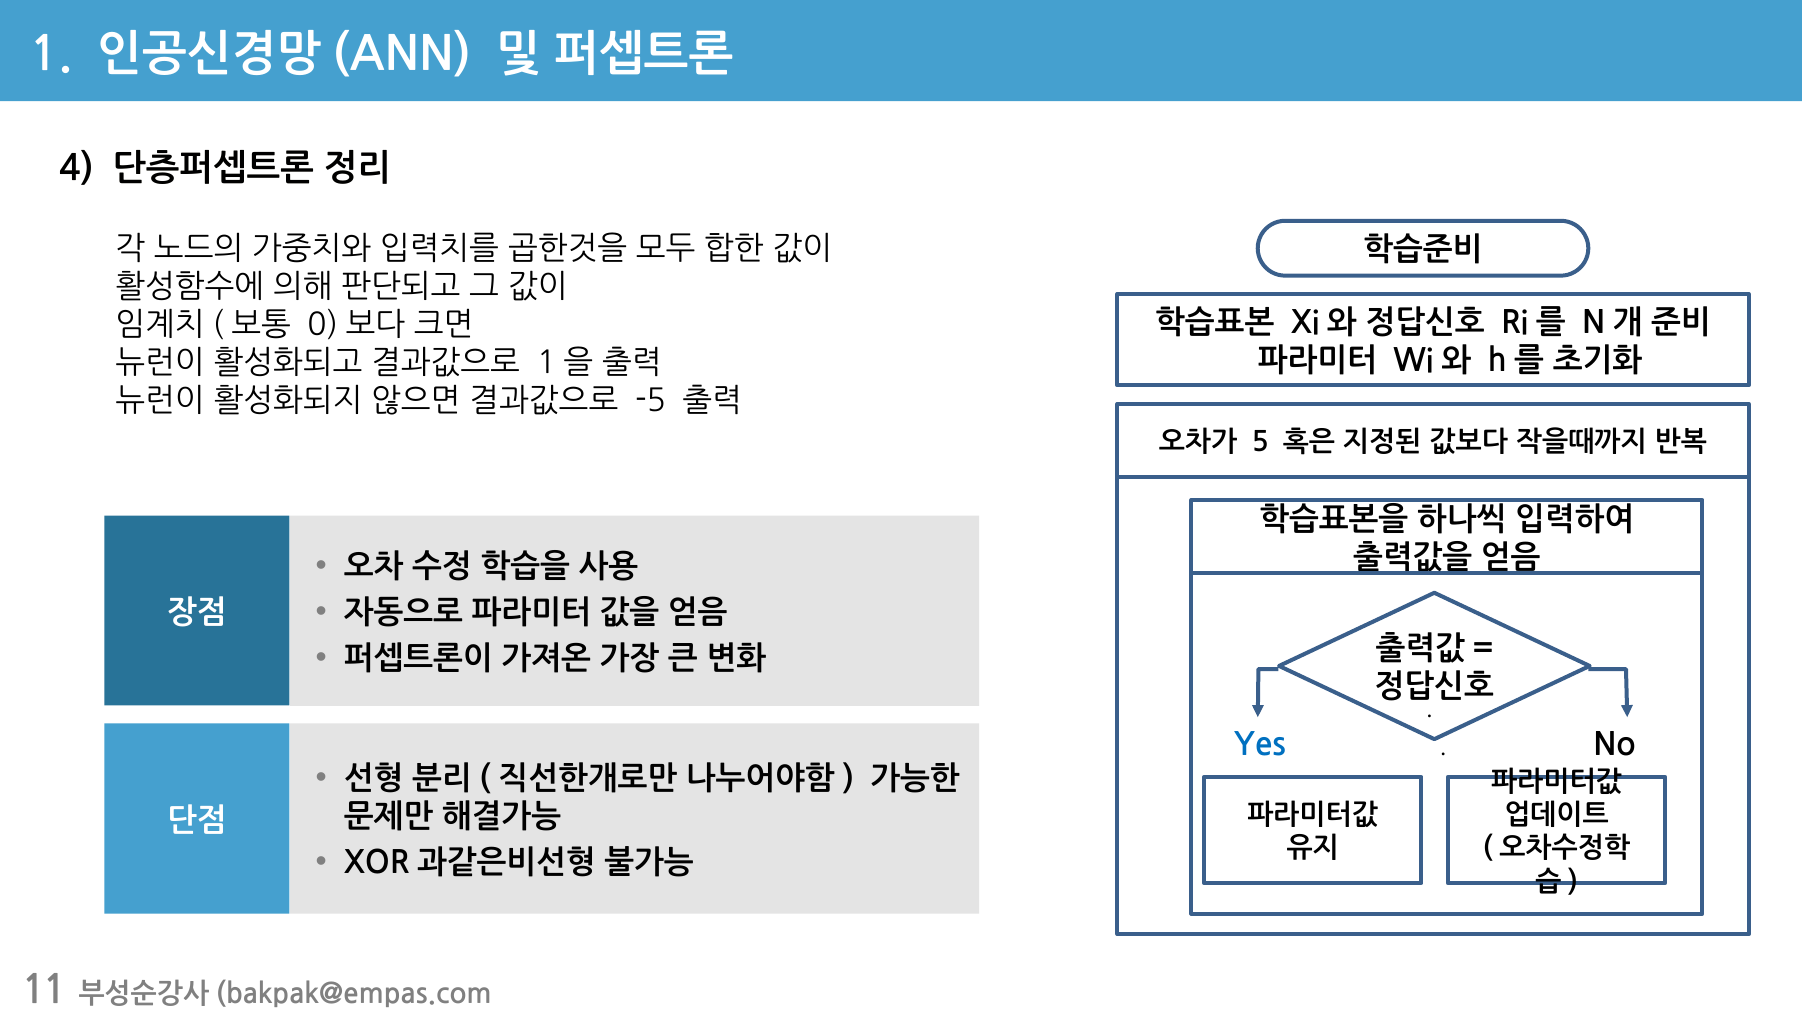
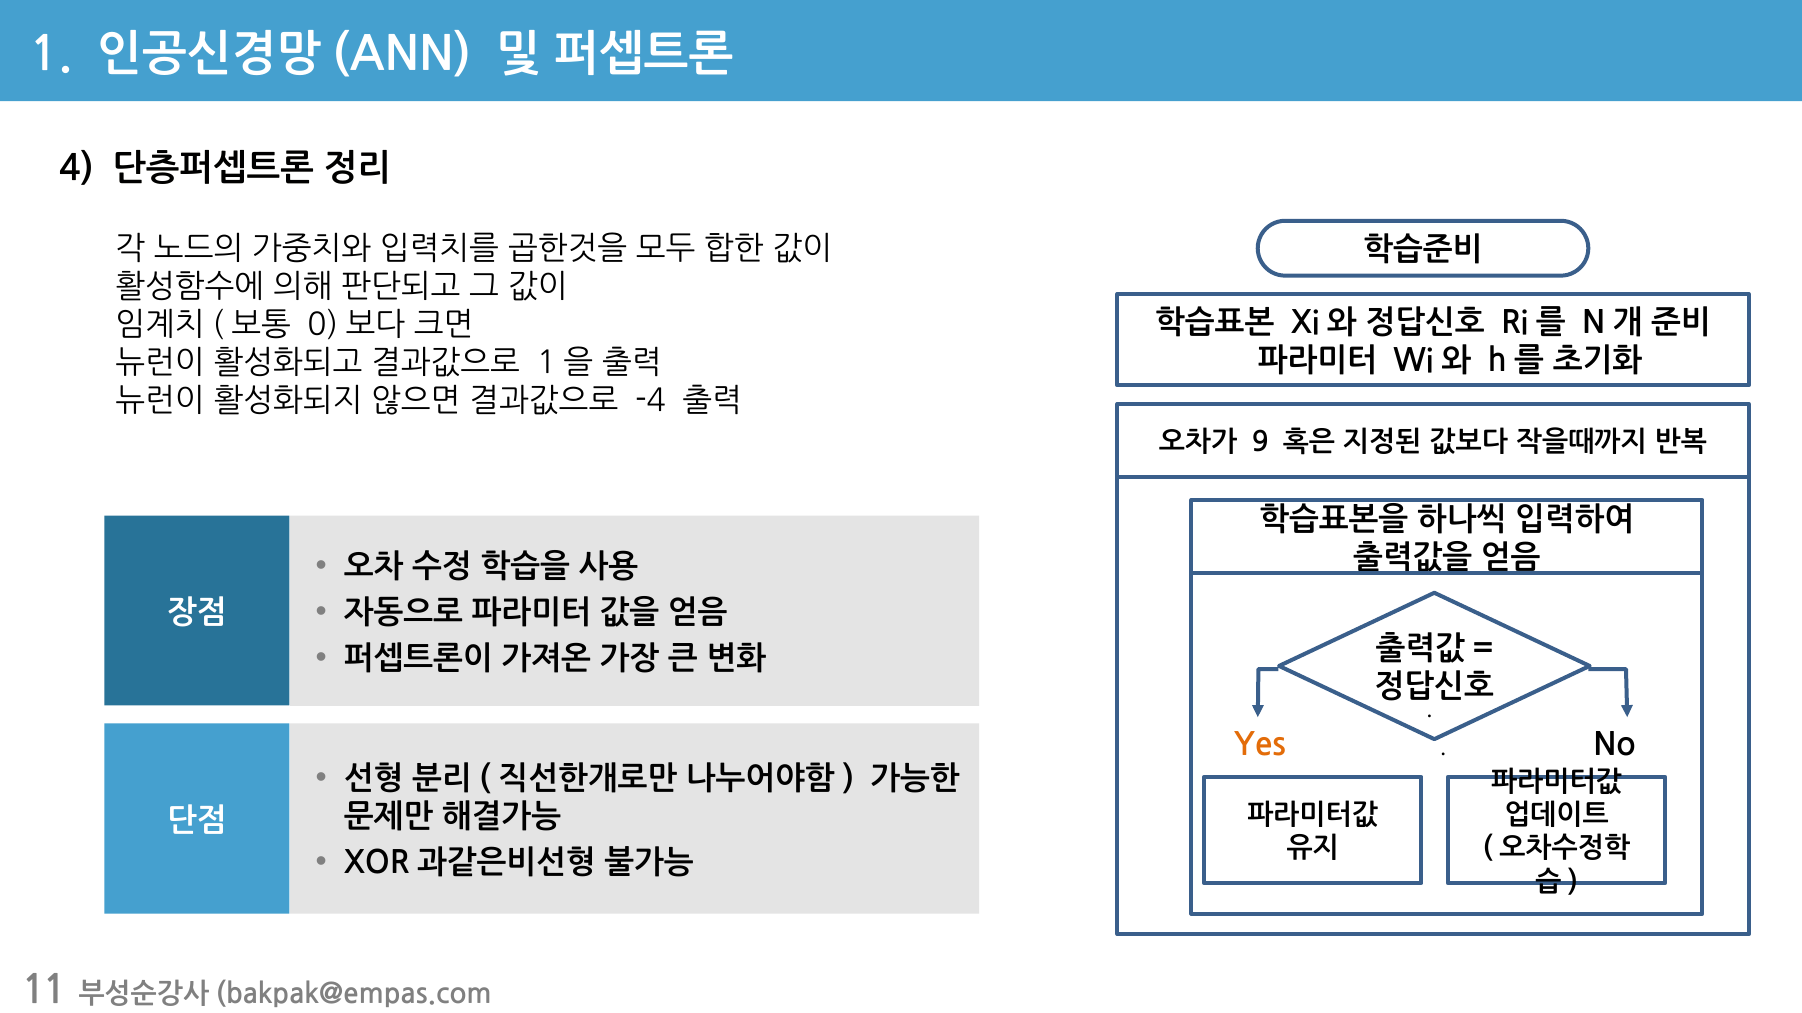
-5: -5 -> -4
5: 5 -> 9
Yes colour: blue -> orange
